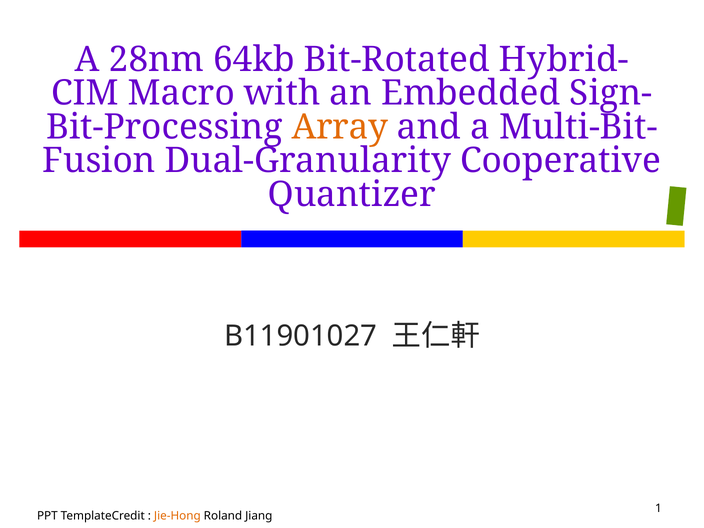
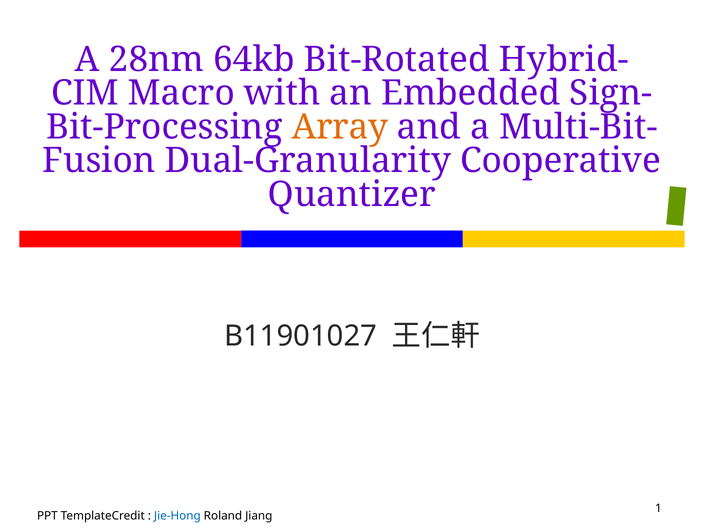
Jie-Hong colour: orange -> blue
